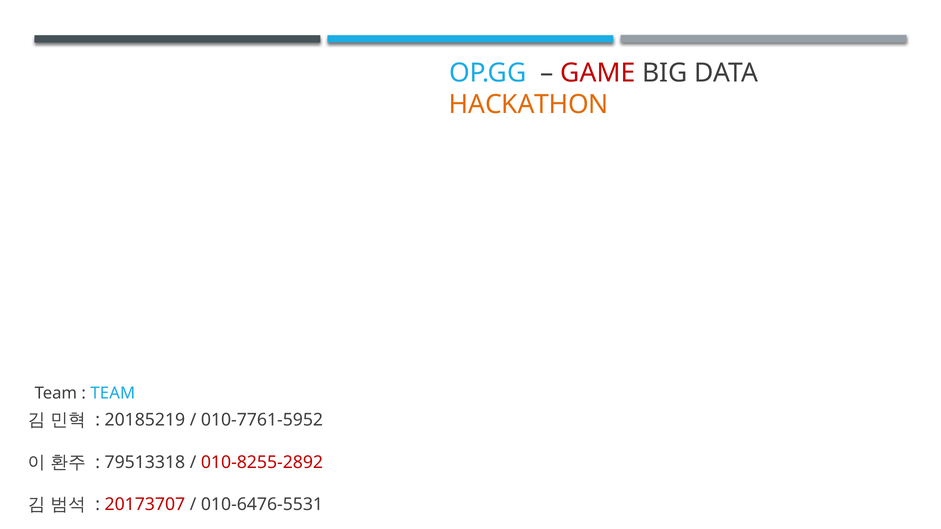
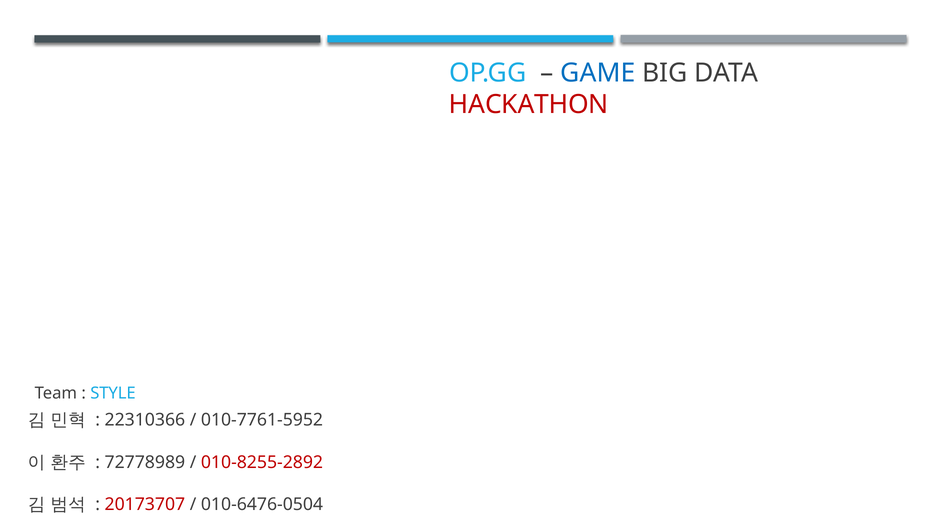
GAME colour: red -> blue
HACKATHON colour: orange -> red
TEAM at (113, 394): TEAM -> STYLE
20185219: 20185219 -> 22310366
79513318: 79513318 -> 72778989
010-6476-5531: 010-6476-5531 -> 010-6476-0504
